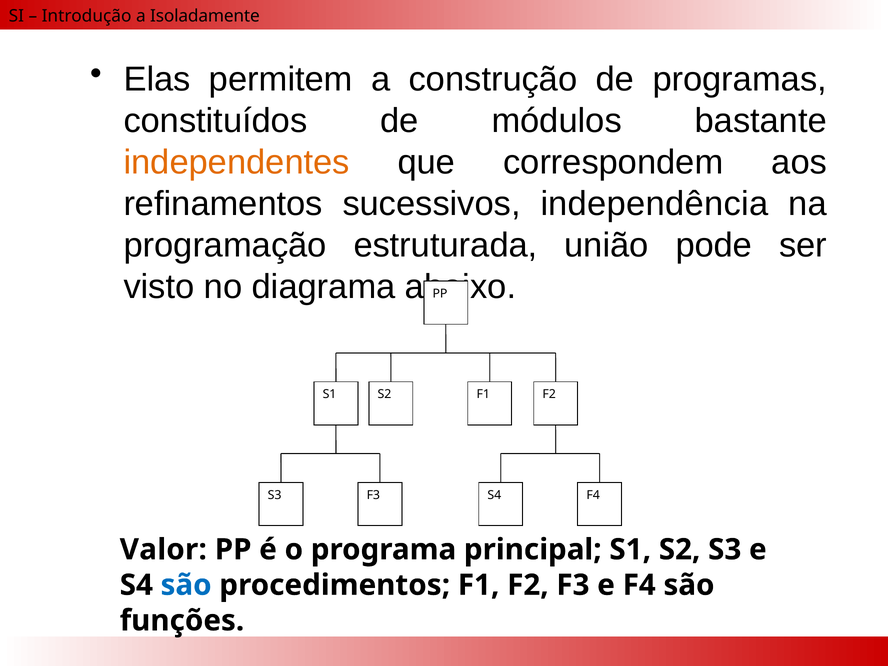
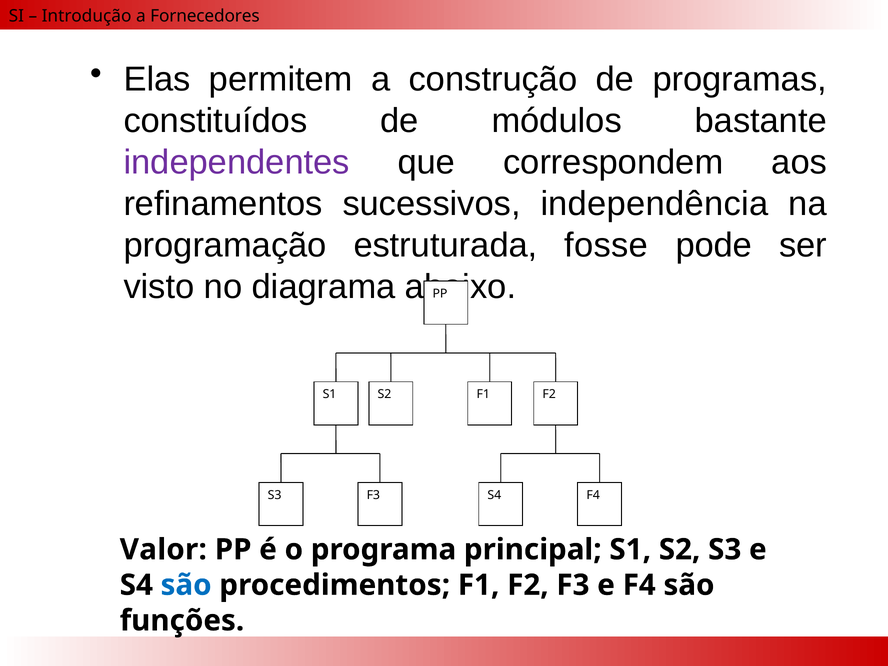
Isoladamente: Isoladamente -> Fornecedores
independentes colour: orange -> purple
união: união -> fosse
